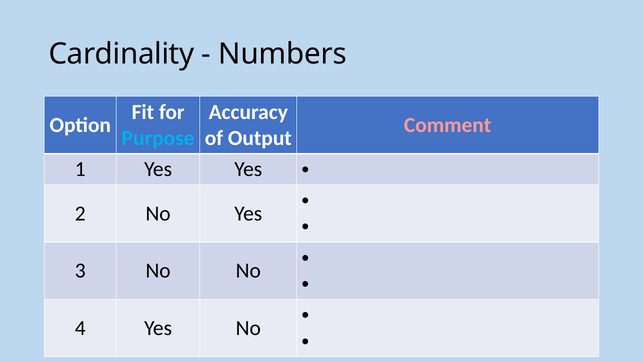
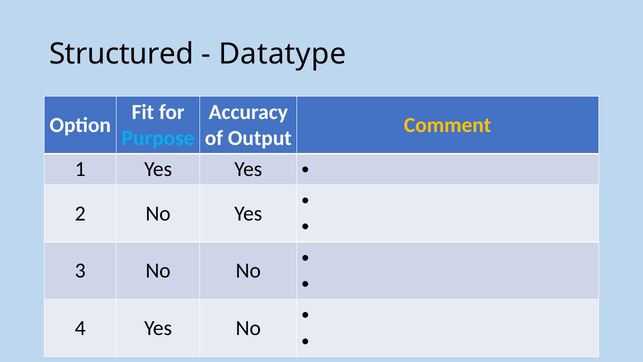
Cardinality: Cardinality -> Structured
Numbers: Numbers -> Datatype
Comment colour: pink -> yellow
